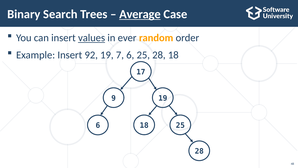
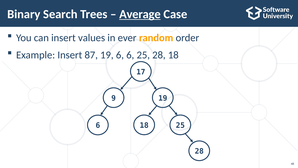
values underline: present -> none
92: 92 -> 87
19 7: 7 -> 6
